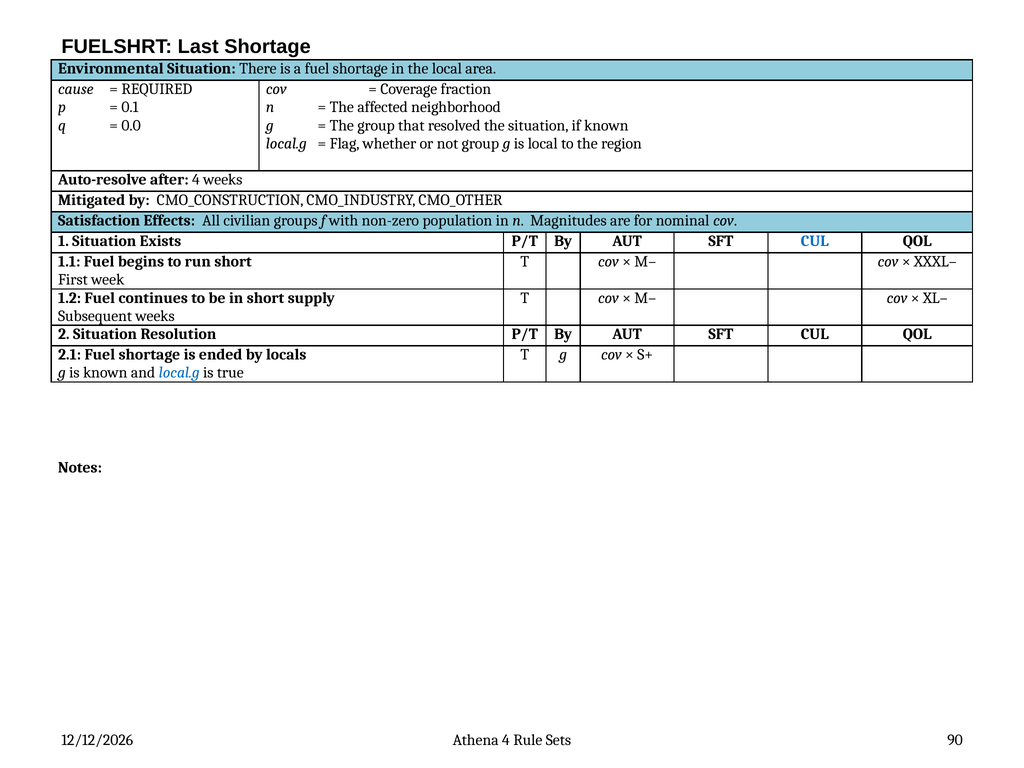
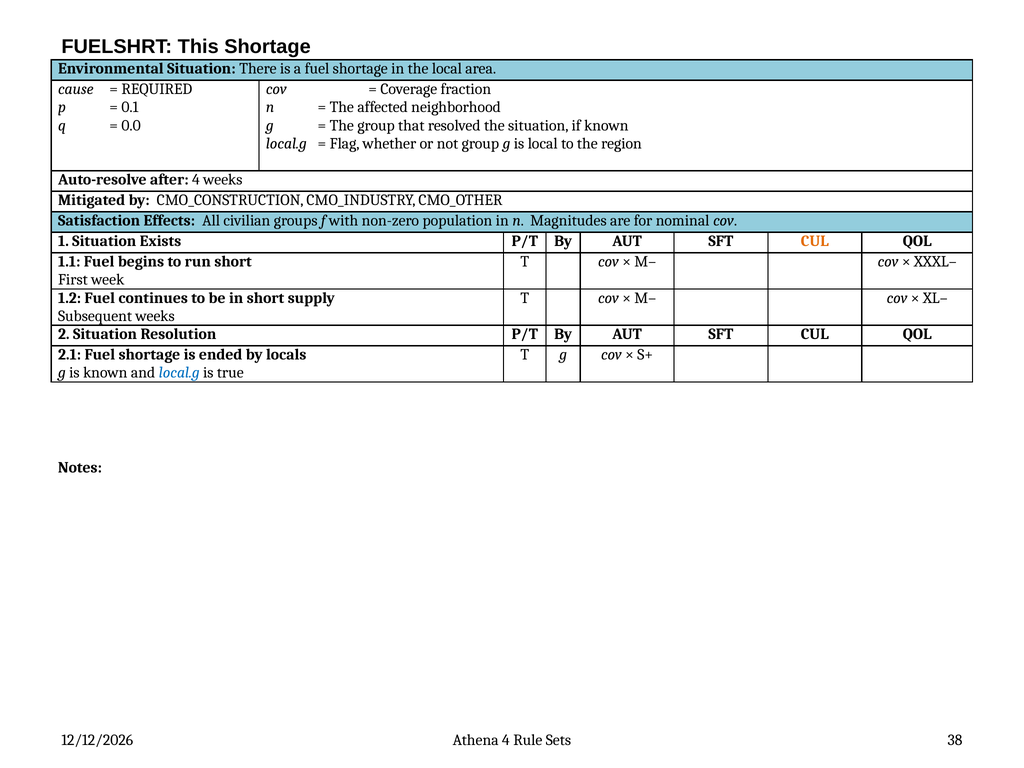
Last: Last -> This
CUL at (815, 241) colour: blue -> orange
90: 90 -> 38
